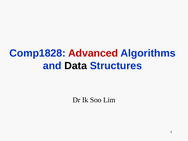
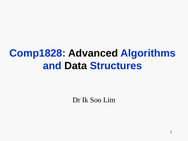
Advanced colour: red -> black
